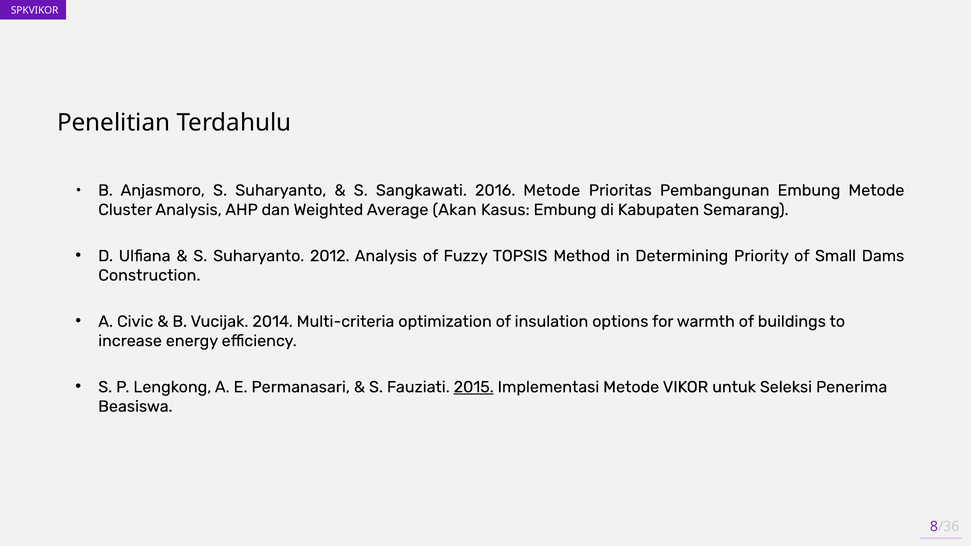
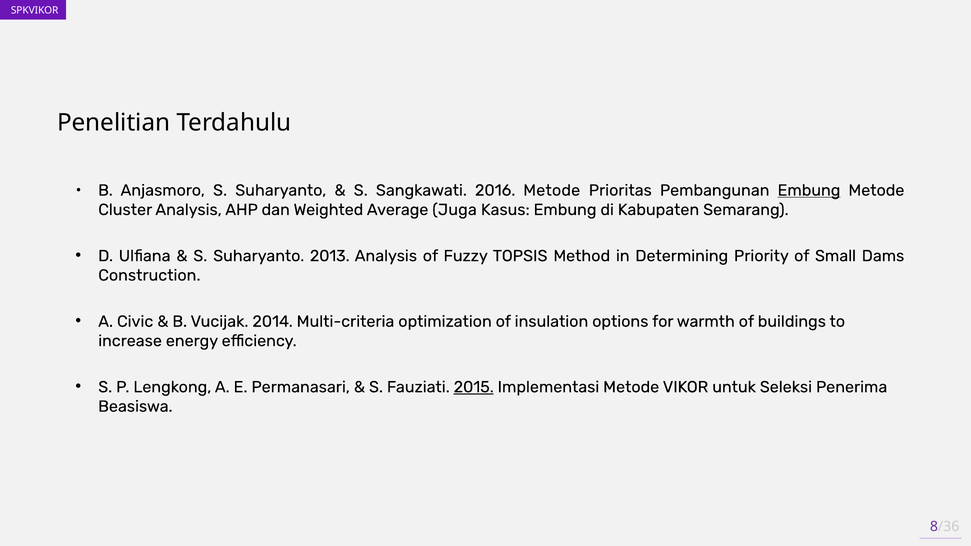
Embung at (809, 190) underline: none -> present
Akan: Akan -> Juga
2012: 2012 -> 2013
